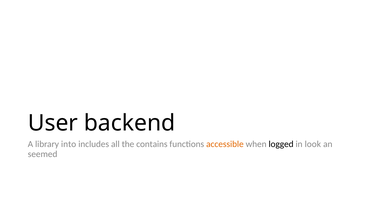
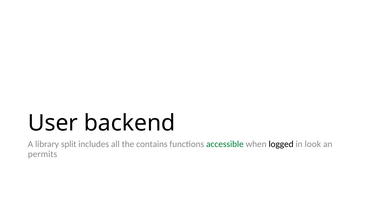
into: into -> split
accessible colour: orange -> green
seemed: seemed -> permits
